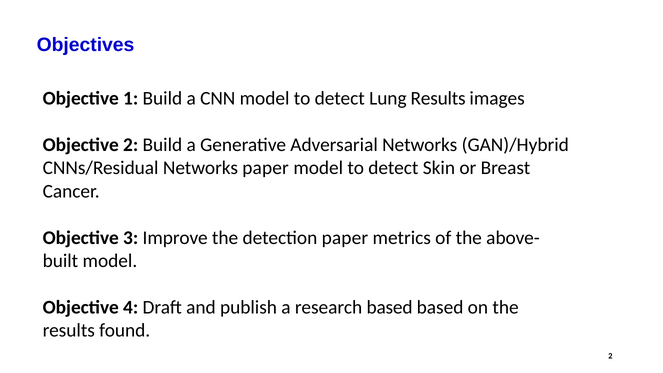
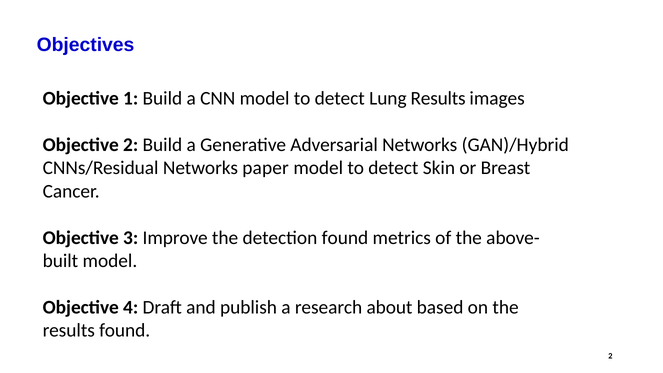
detection paper: paper -> found
research based: based -> about
